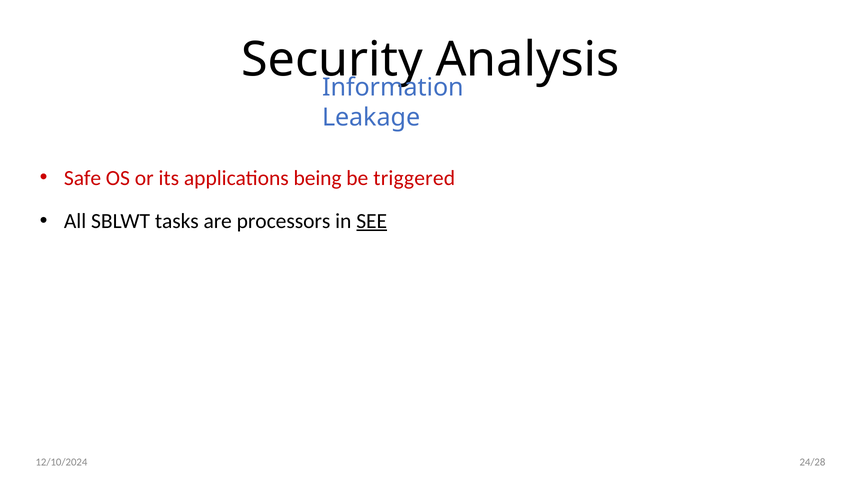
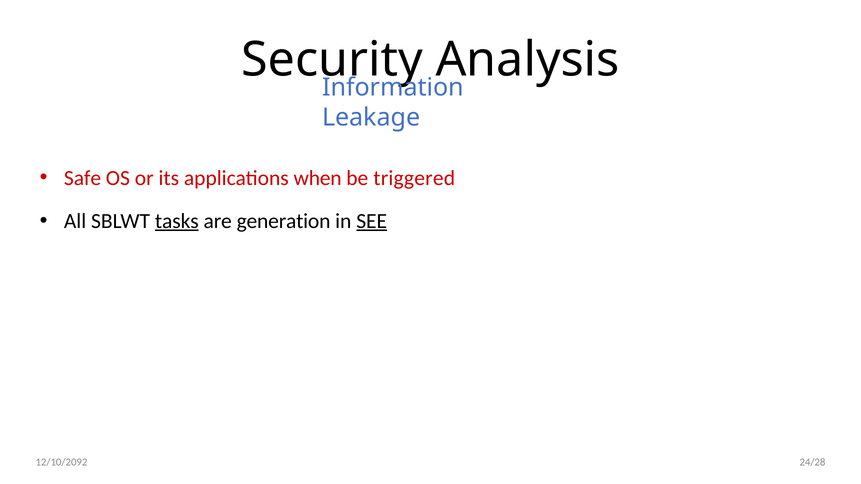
being: being -> when
tasks underline: none -> present
processors: processors -> generation
12/10/2024: 12/10/2024 -> 12/10/2092
